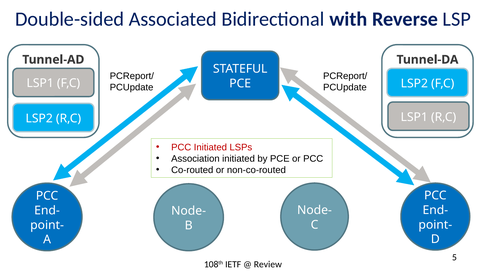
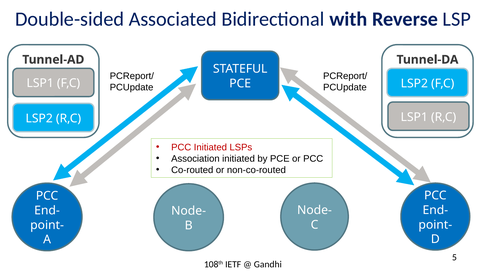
Review: Review -> Gandhi
